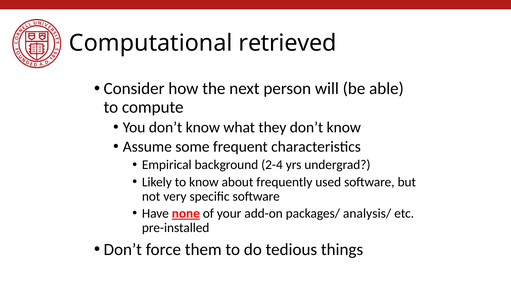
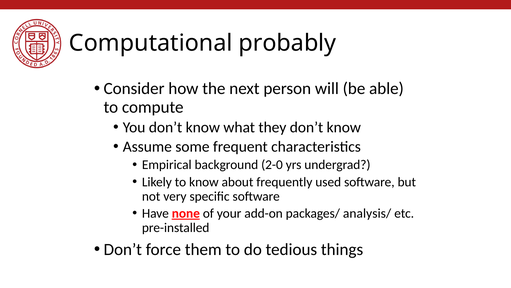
retrieved: retrieved -> probably
2-4: 2-4 -> 2-0
